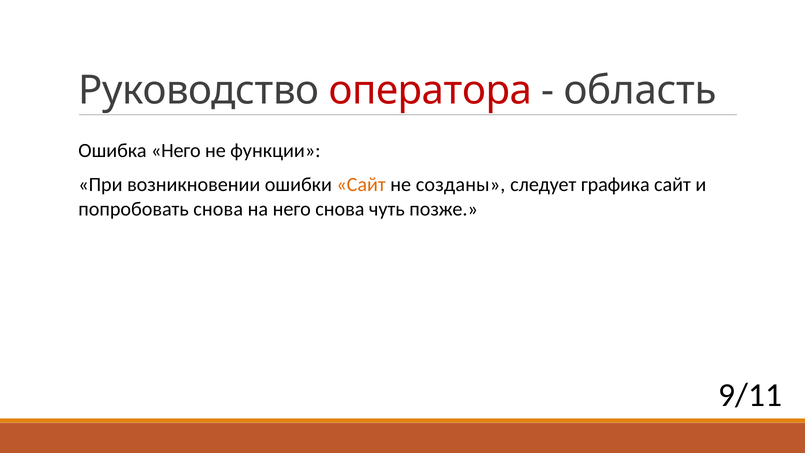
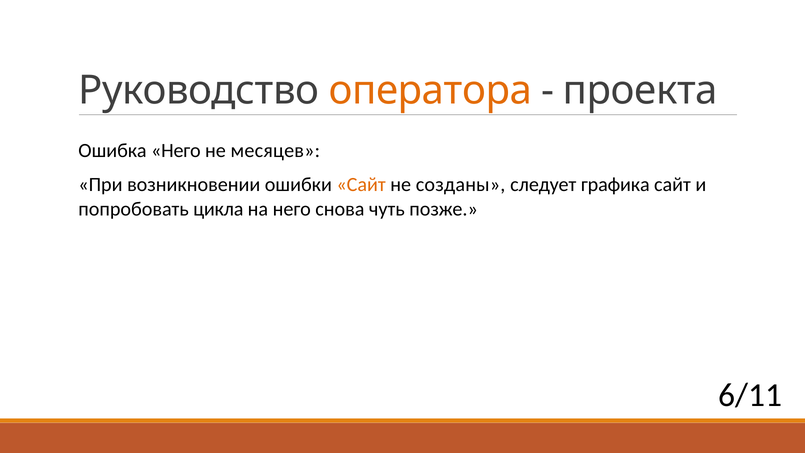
оператора colour: red -> orange
область: область -> проекта
функции: функции -> месяцев
попробовать снова: снова -> цикла
9/11: 9/11 -> 6/11
